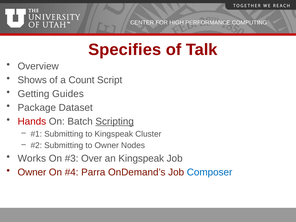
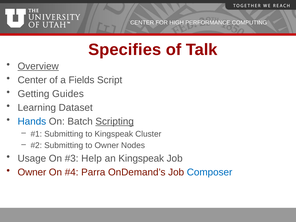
Overview underline: none -> present
Shows at (32, 80): Shows -> Center
Count: Count -> Fields
Package: Package -> Learning
Hands colour: red -> blue
Works: Works -> Usage
Over: Over -> Help
